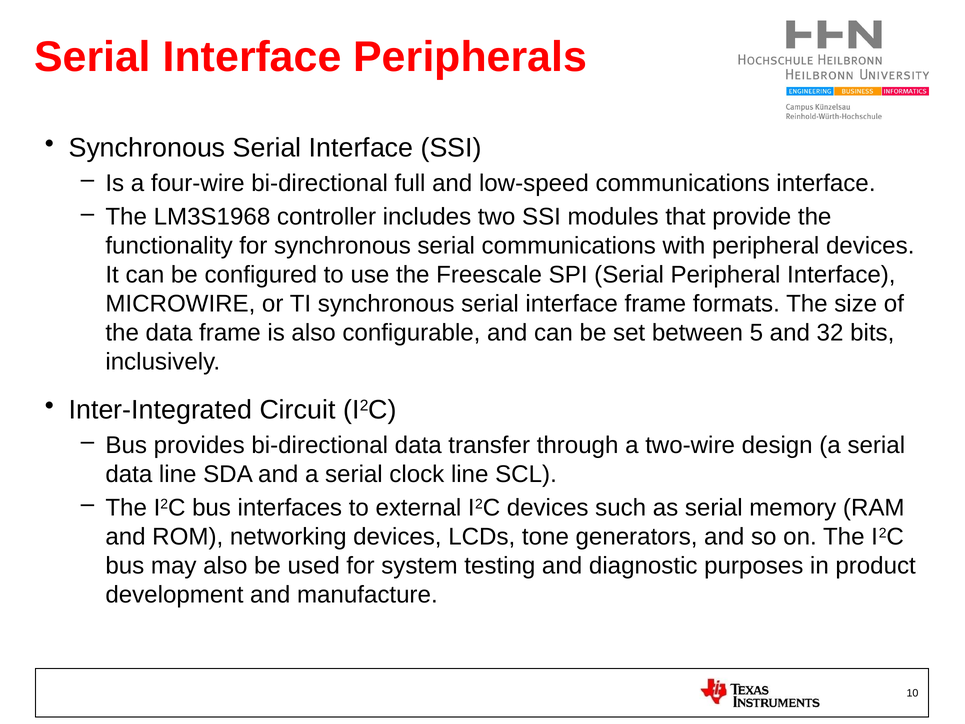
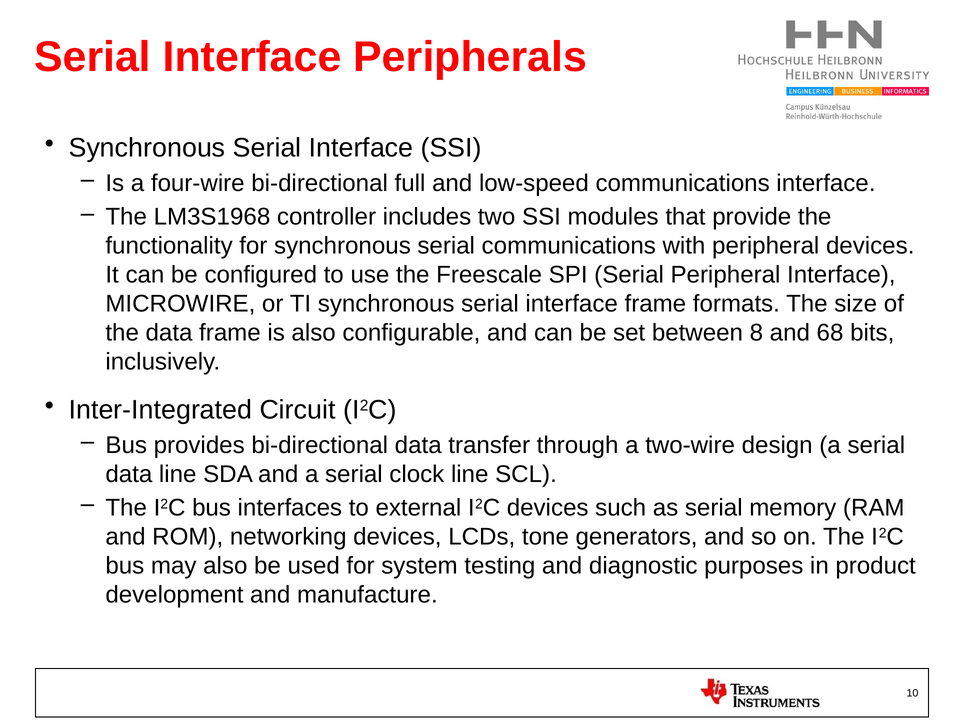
5: 5 -> 8
32: 32 -> 68
